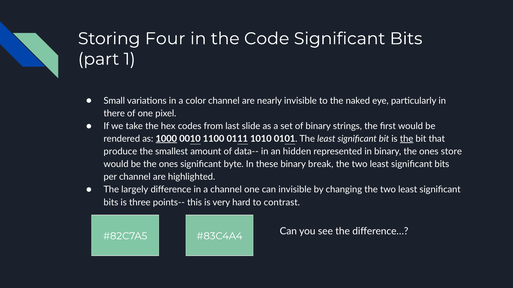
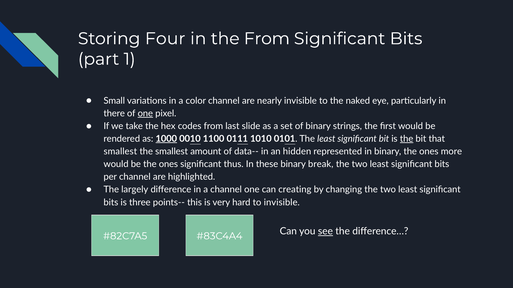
the Code: Code -> From
one at (145, 114) underline: none -> present
produce at (120, 152): produce -> smallest
store: store -> more
byte: byte -> thus
can invisible: invisible -> creating
to contrast: contrast -> invisible
see underline: none -> present
